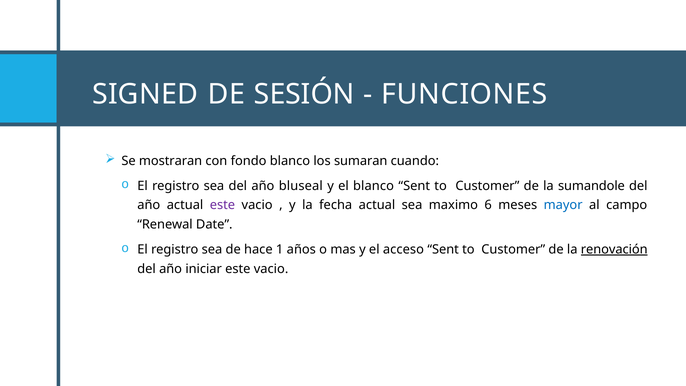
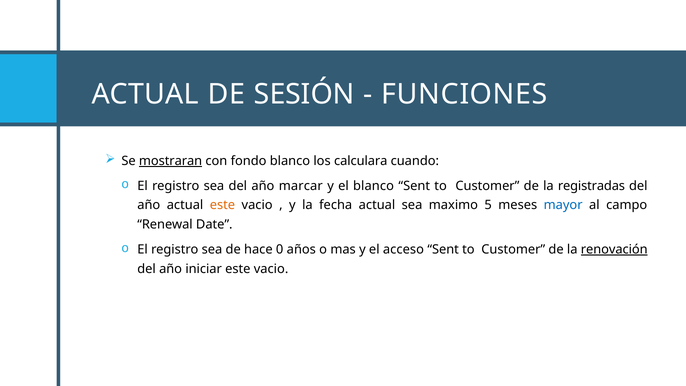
SIGNED at (145, 94): SIGNED -> ACTUAL
mostraran underline: none -> present
sumaran: sumaran -> calculara
bluseal: bluseal -> marcar
sumandole: sumandole -> registradas
este at (222, 205) colour: purple -> orange
6: 6 -> 5
1: 1 -> 0
